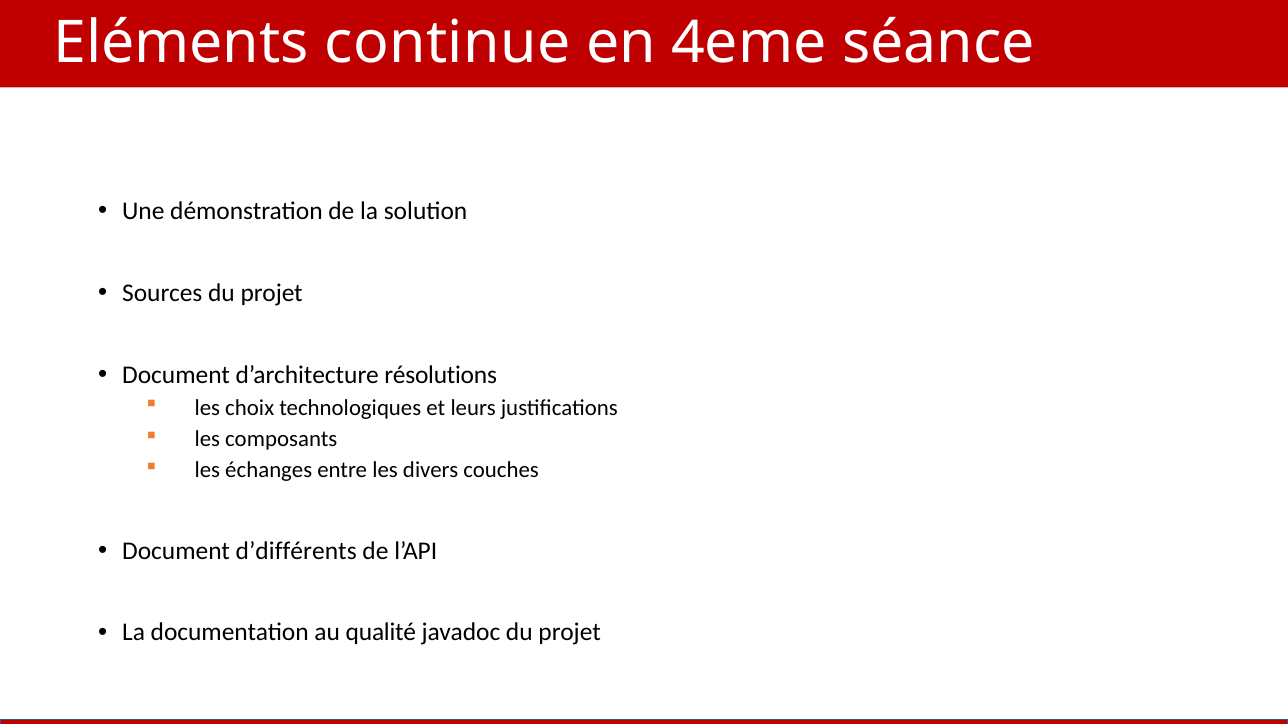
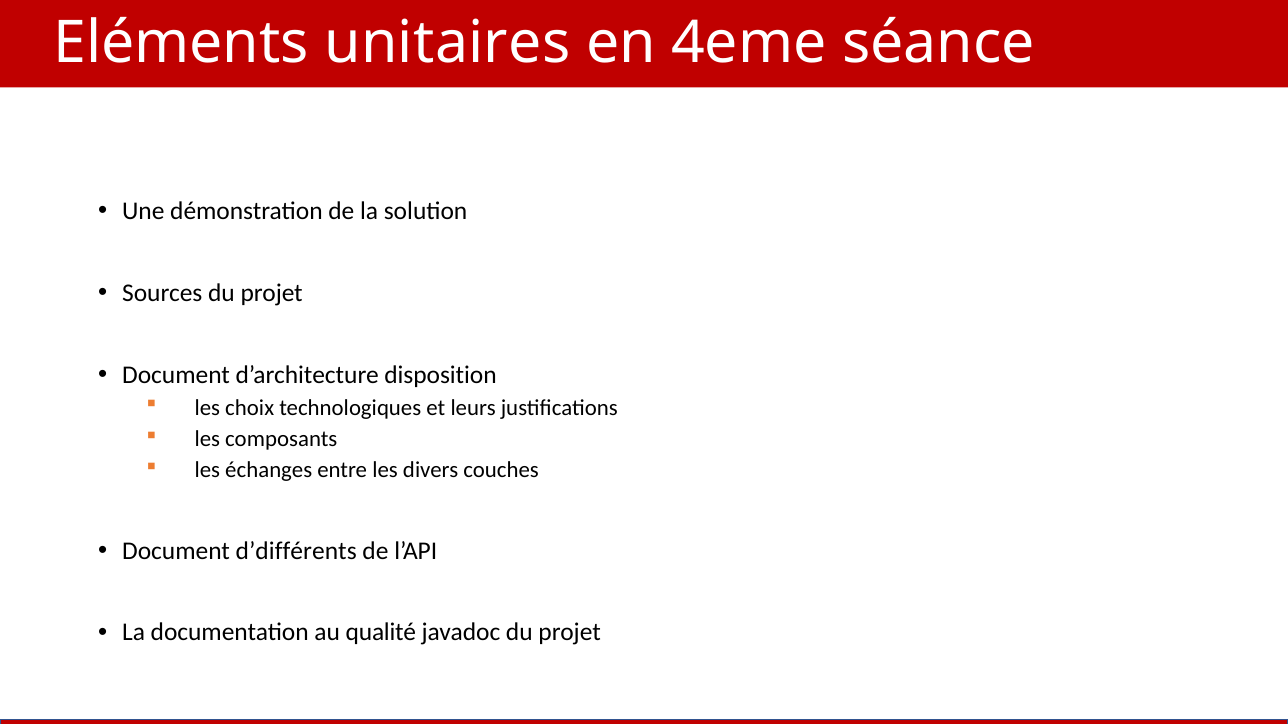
continue: continue -> unitaires
résolutions: résolutions -> disposition
